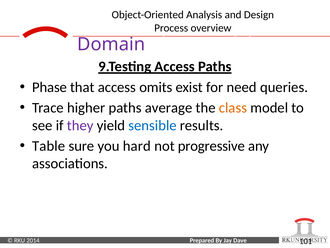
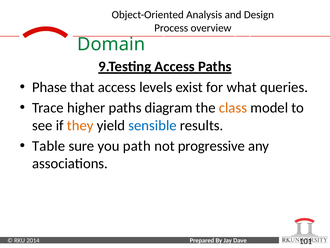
Domain colour: purple -> green
omits: omits -> levels
need: need -> what
average: average -> diagram
they colour: purple -> orange
hard: hard -> path
